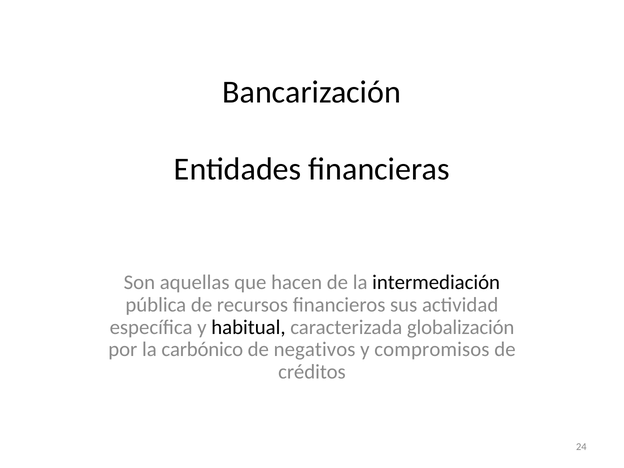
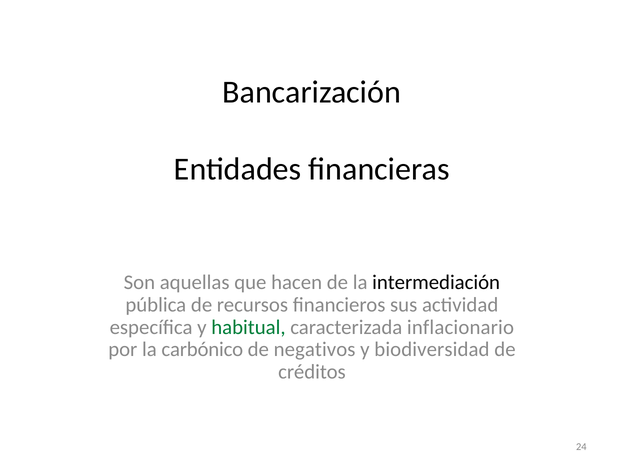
habitual colour: black -> green
globalización: globalización -> inflacionario
compromisos: compromisos -> biodiversidad
